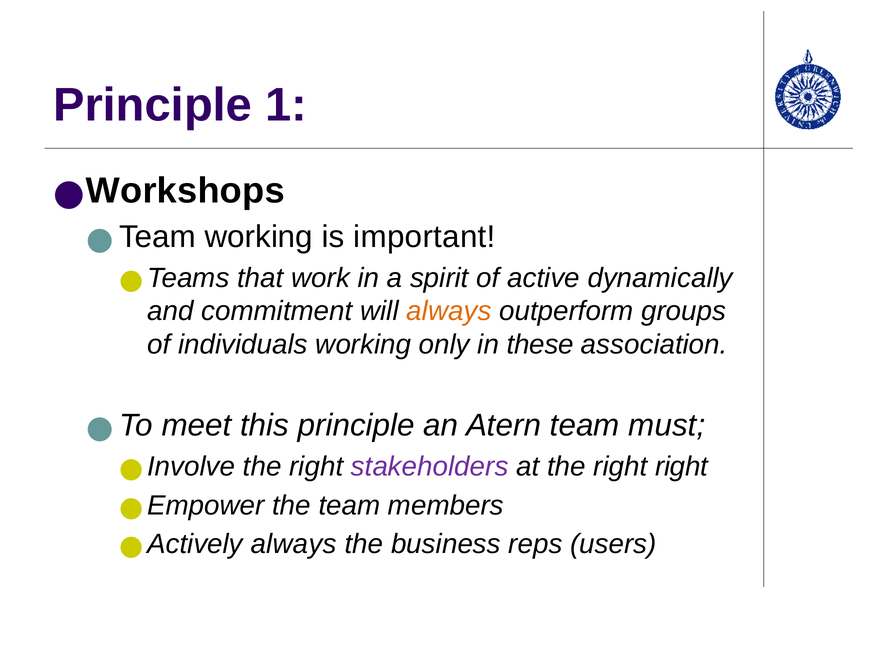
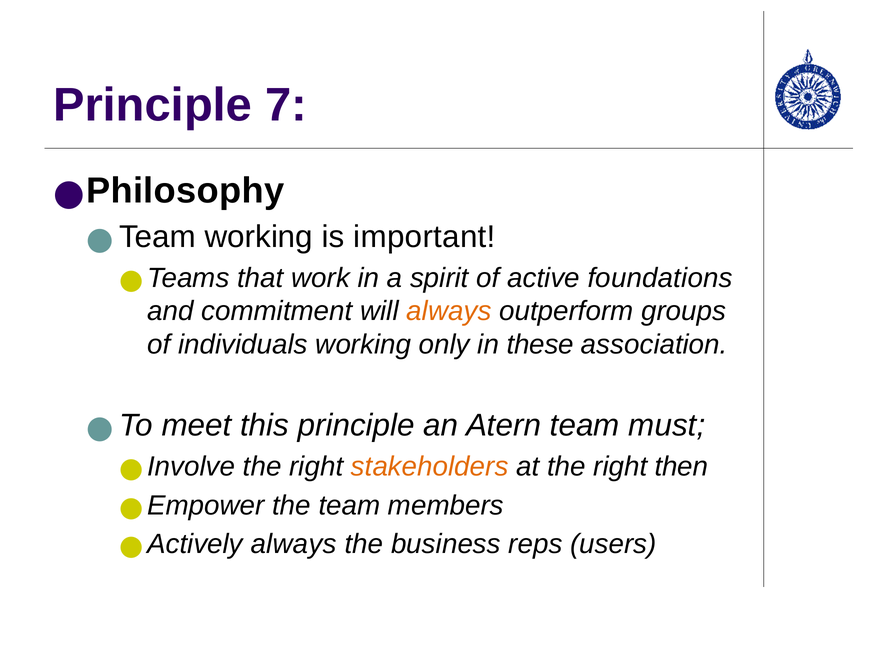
1: 1 -> 7
Workshops: Workshops -> Philosophy
dynamically: dynamically -> foundations
stakeholders colour: purple -> orange
right right: right -> then
